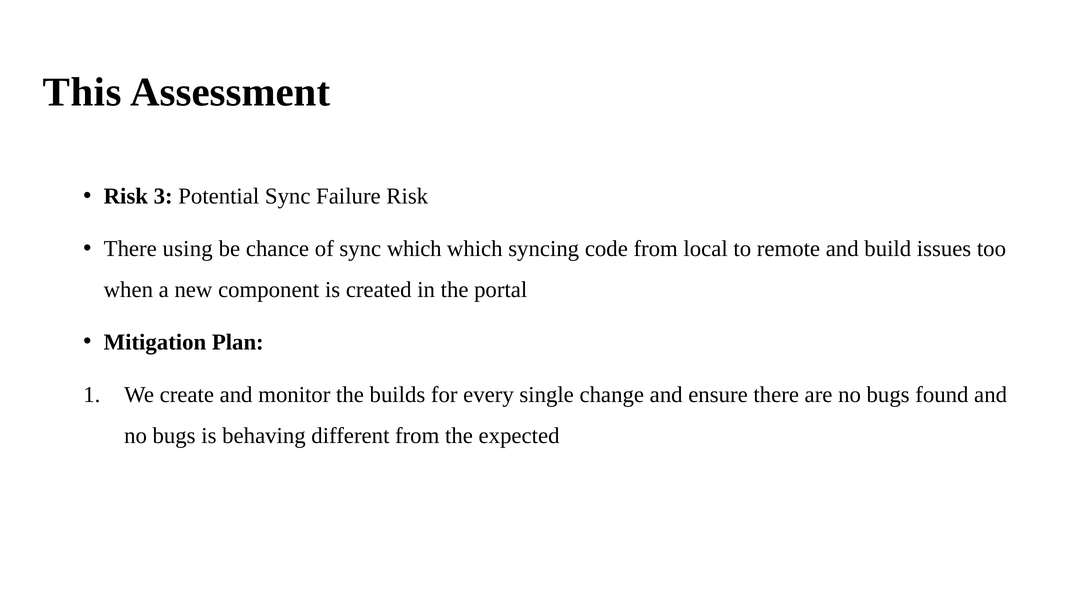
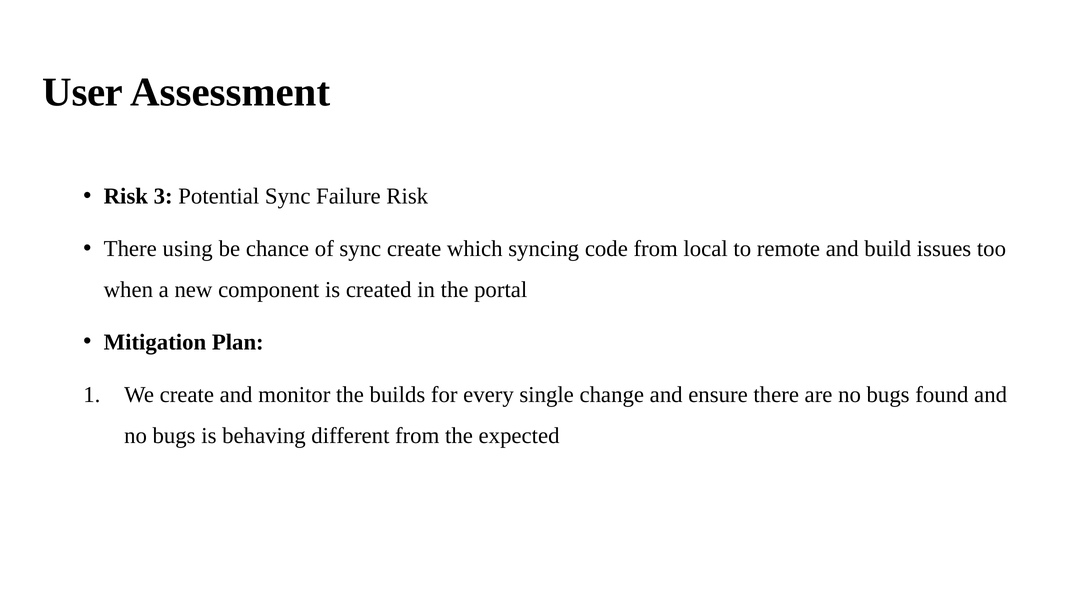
This: This -> User
sync which: which -> create
